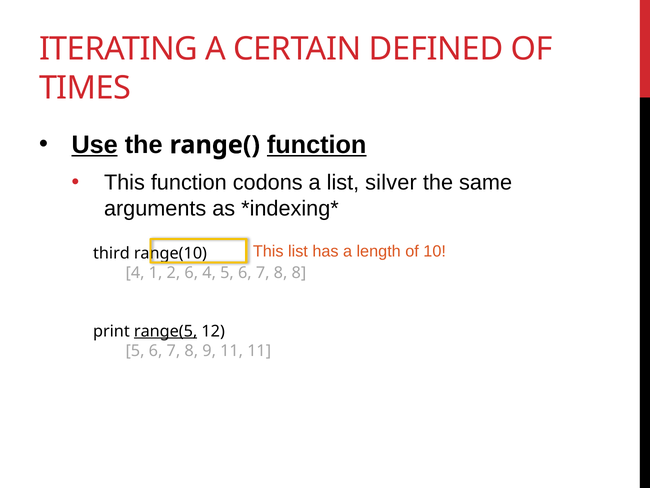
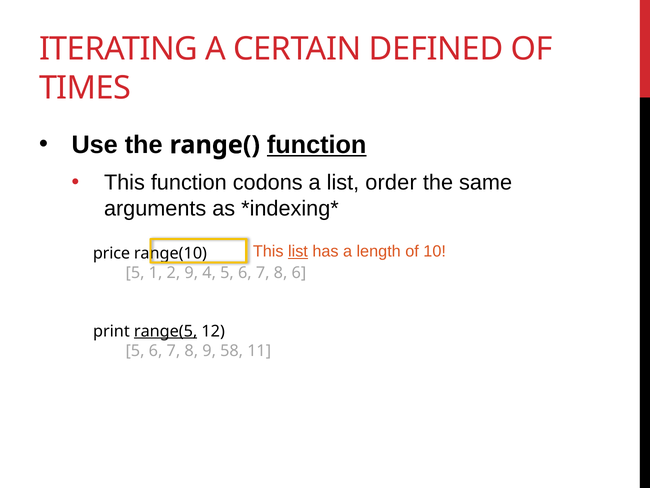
Use underline: present -> none
silver: silver -> order
list at (298, 251) underline: none -> present
third: third -> price
4 at (135, 272): 4 -> 5
2 6: 6 -> 9
8 8: 8 -> 6
9 11: 11 -> 58
